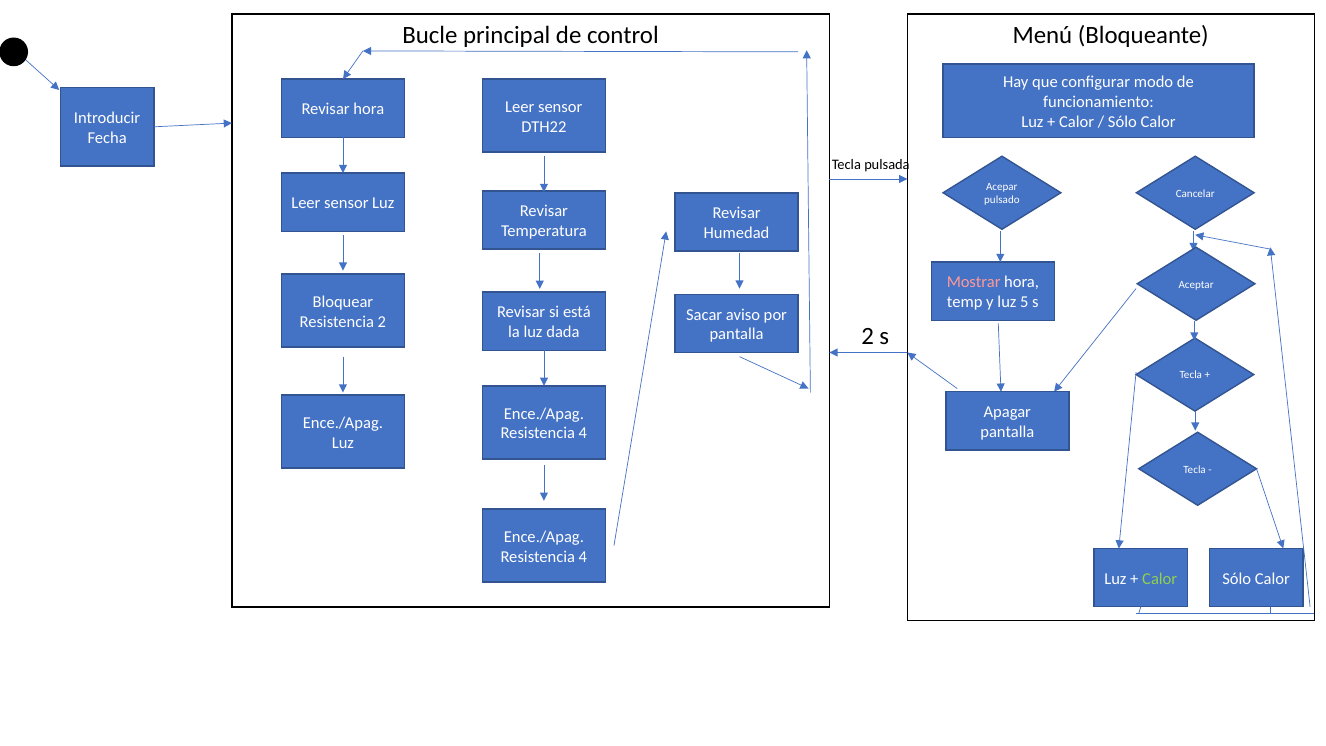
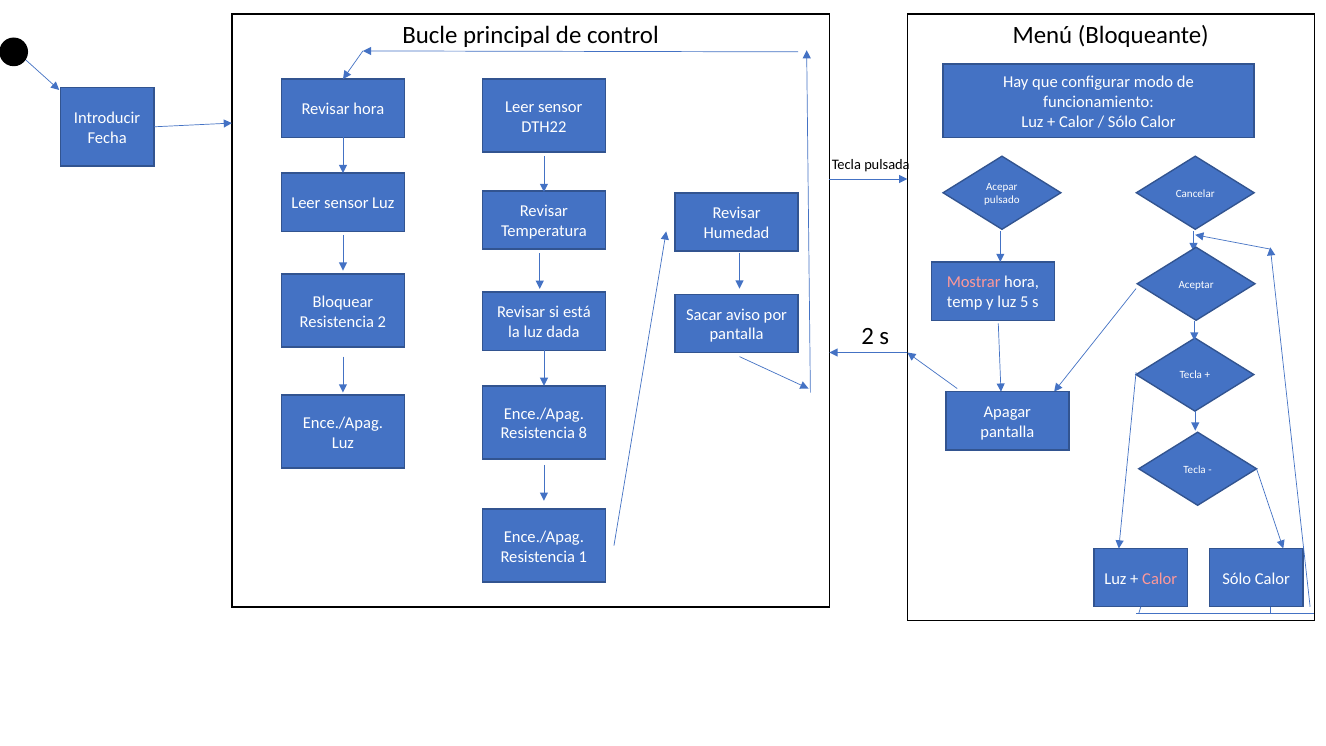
4 at (583, 433): 4 -> 8
4 at (583, 557): 4 -> 1
Calor at (1160, 579) colour: light green -> pink
